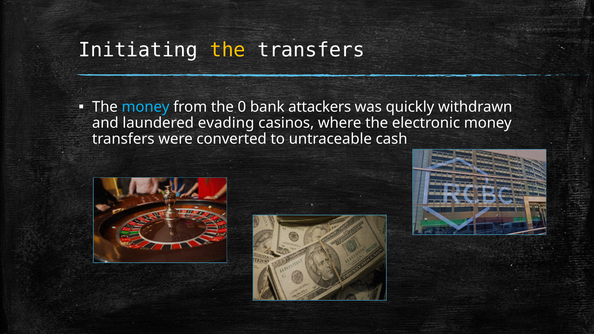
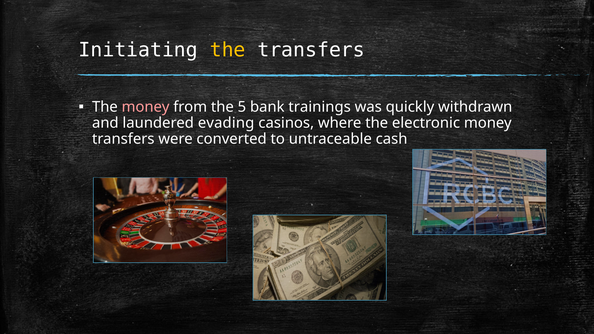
money at (146, 107) colour: light blue -> pink
0: 0 -> 5
attackers: attackers -> trainings
